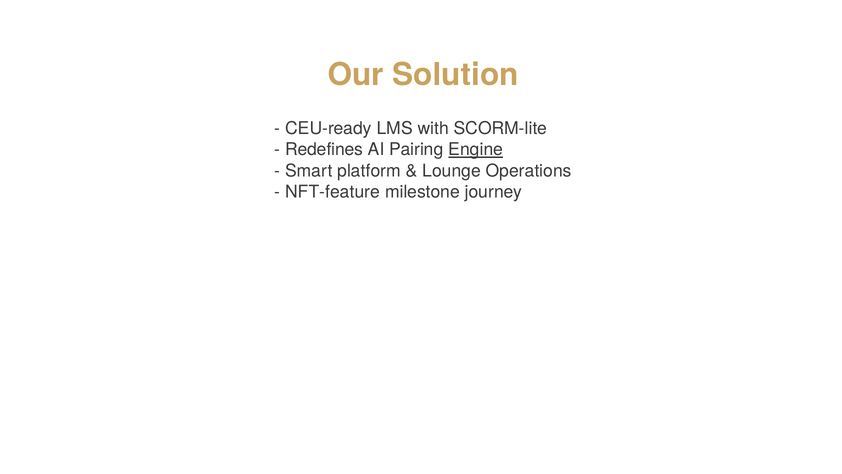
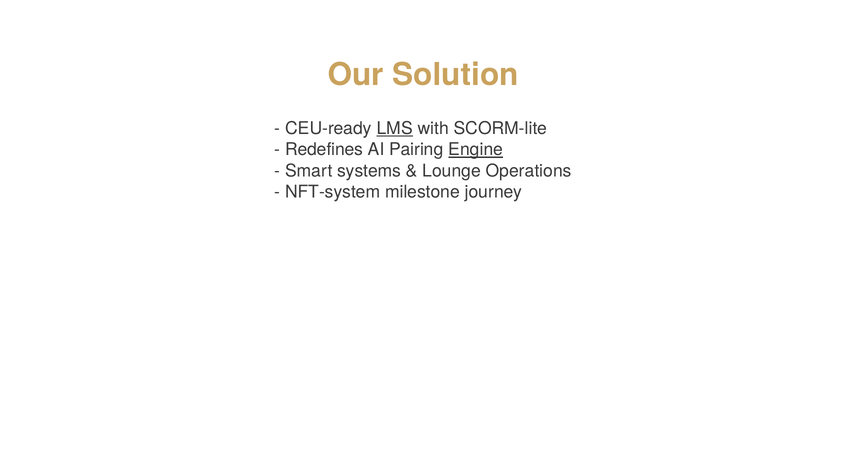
LMS underline: none -> present
platform: platform -> systems
NFT-feature: NFT-feature -> NFT-system
